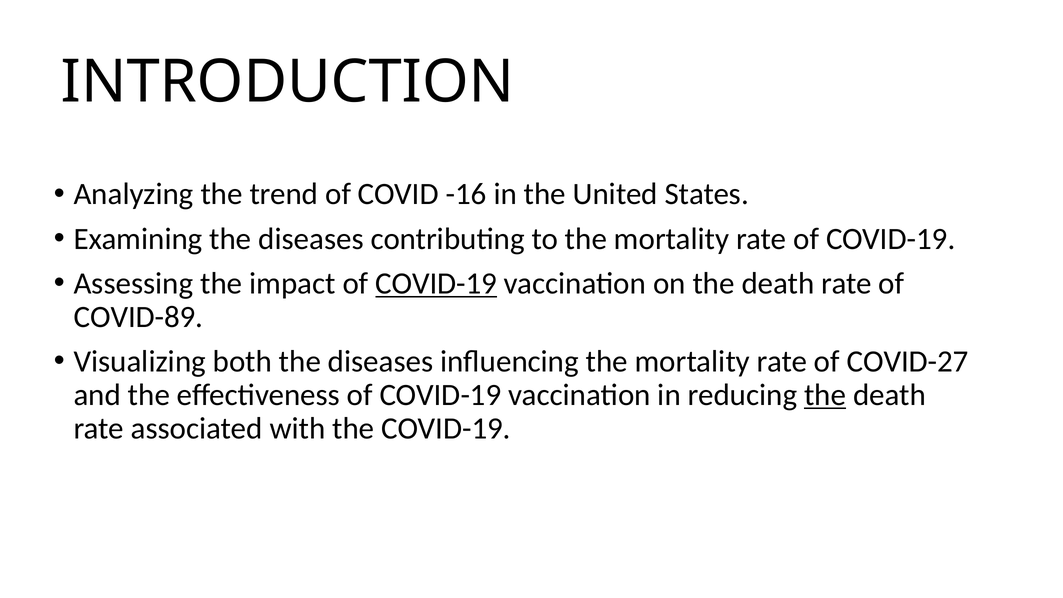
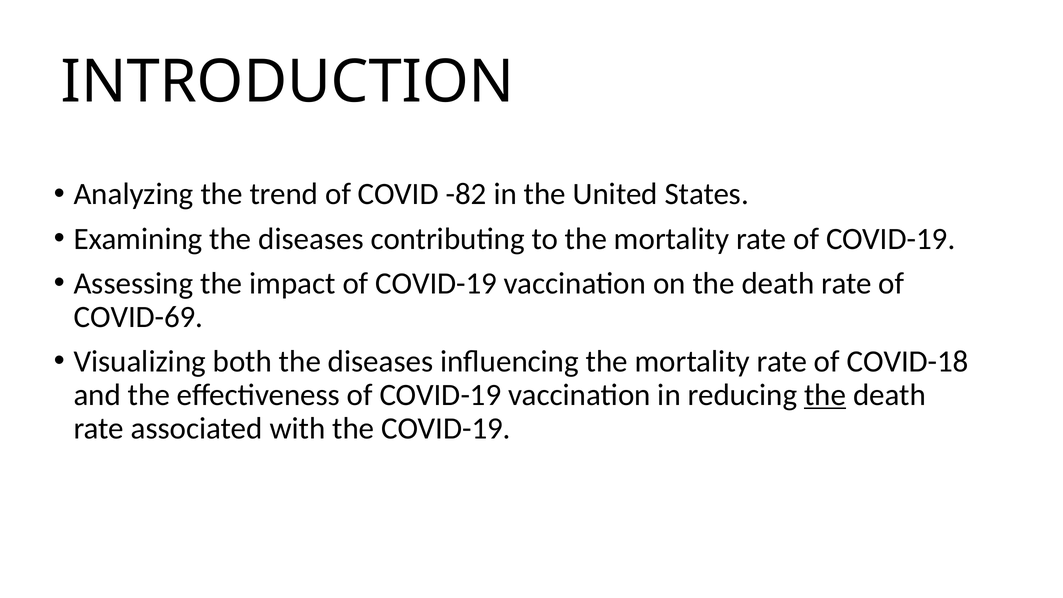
-16: -16 -> -82
COVID-19 at (436, 283) underline: present -> none
COVID-89: COVID-89 -> COVID-69
COVID-27: COVID-27 -> COVID-18
